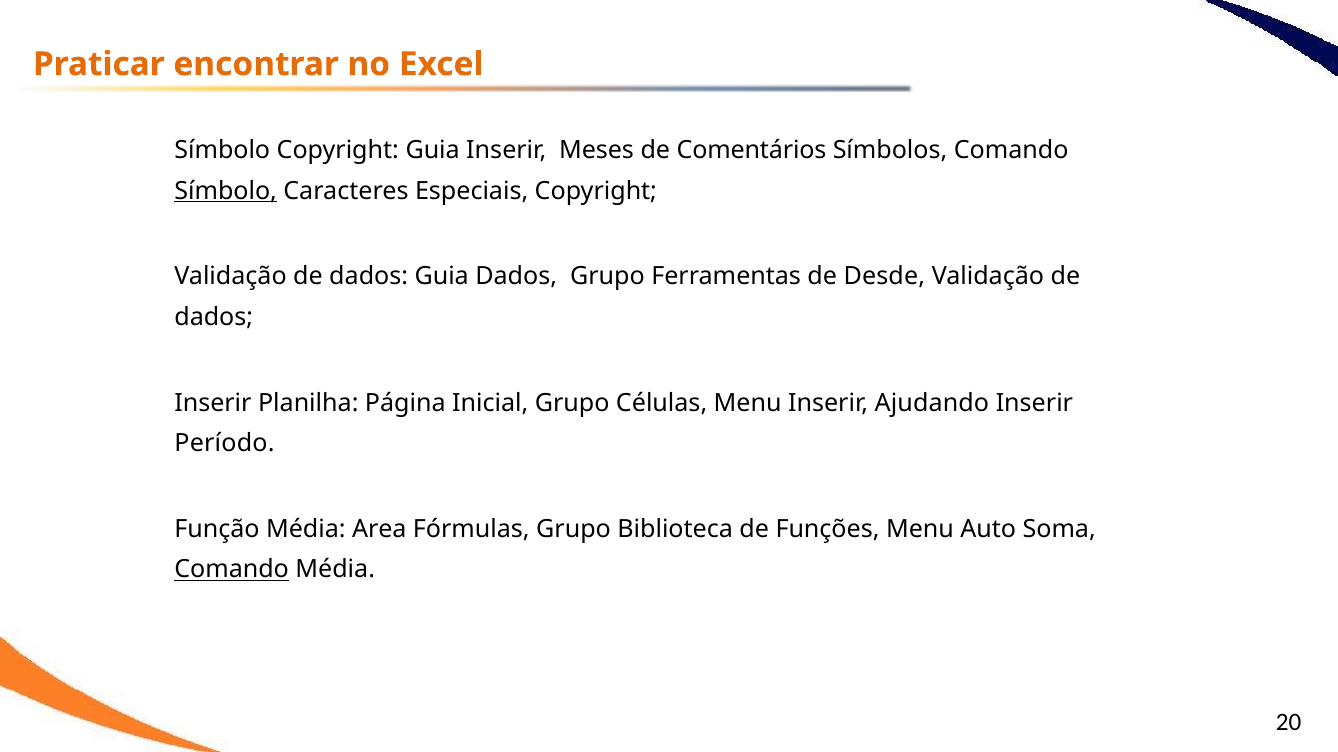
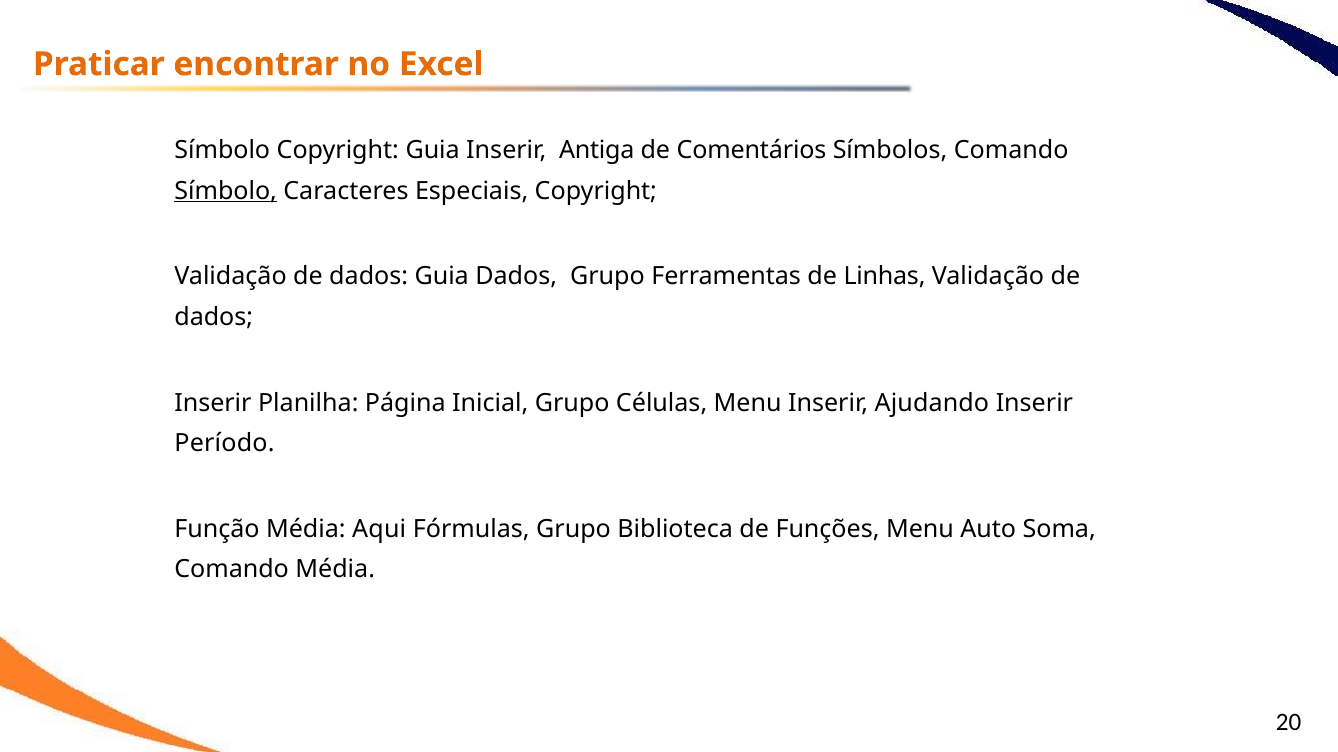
Meses: Meses -> Antiga
Desde: Desde -> Linhas
Area: Area -> Aqui
Comando at (232, 570) underline: present -> none
